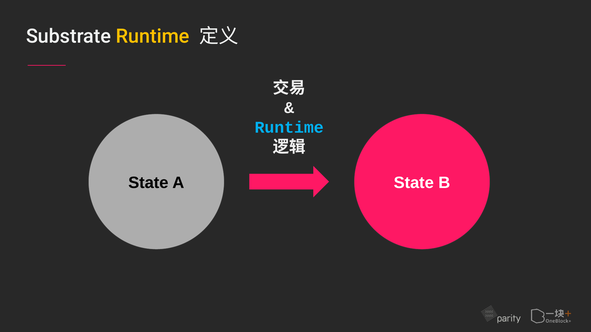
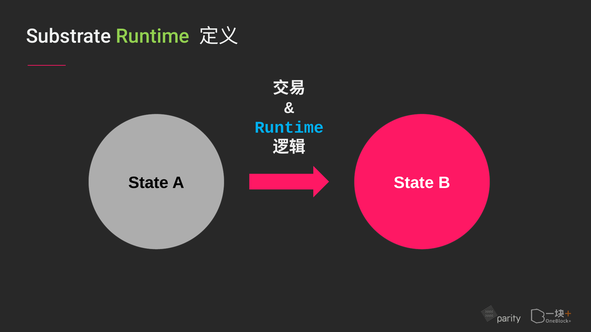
Runtime at (153, 36) colour: yellow -> light green
